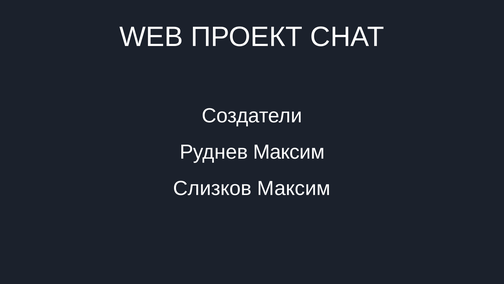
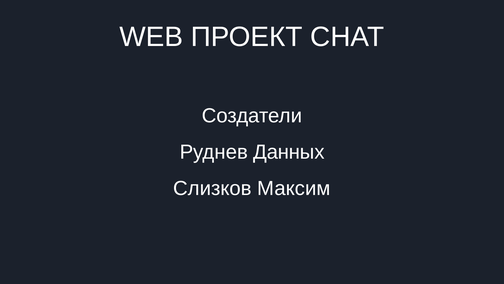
Руднев Максим: Максим -> Данных
